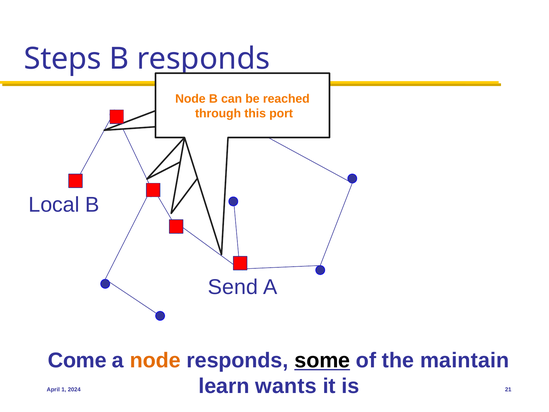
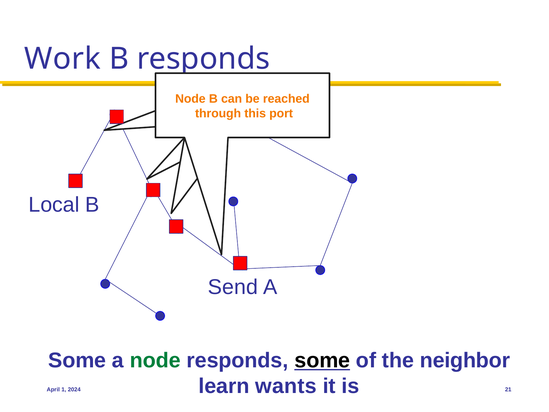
Steps: Steps -> Work
Come at (77, 360): Come -> Some
node at (155, 360) colour: orange -> green
maintain: maintain -> neighbor
